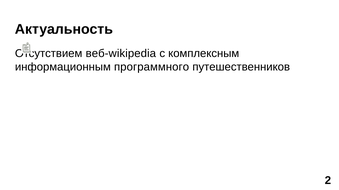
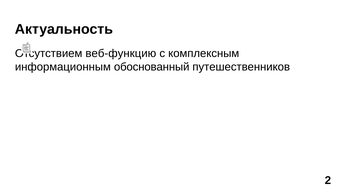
веб-wikipedia: веб-wikipedia -> веб-функцию
программного: программного -> обоснованный
